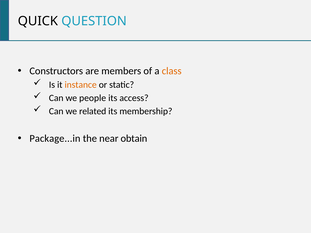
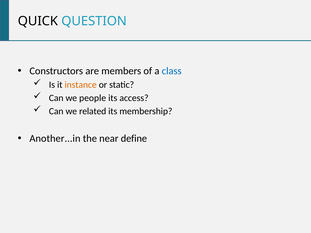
class colour: orange -> blue
Package...in: Package...in -> Another...in
obtain: obtain -> define
